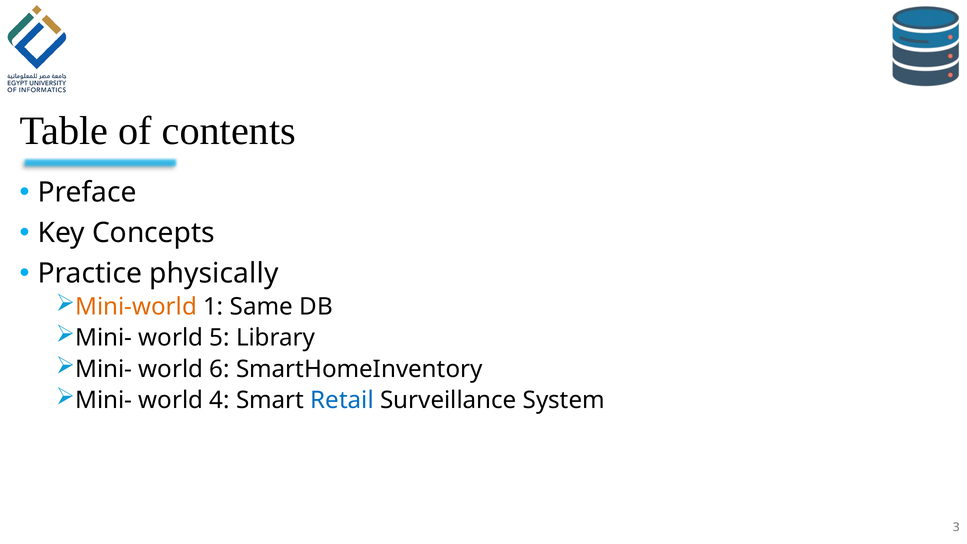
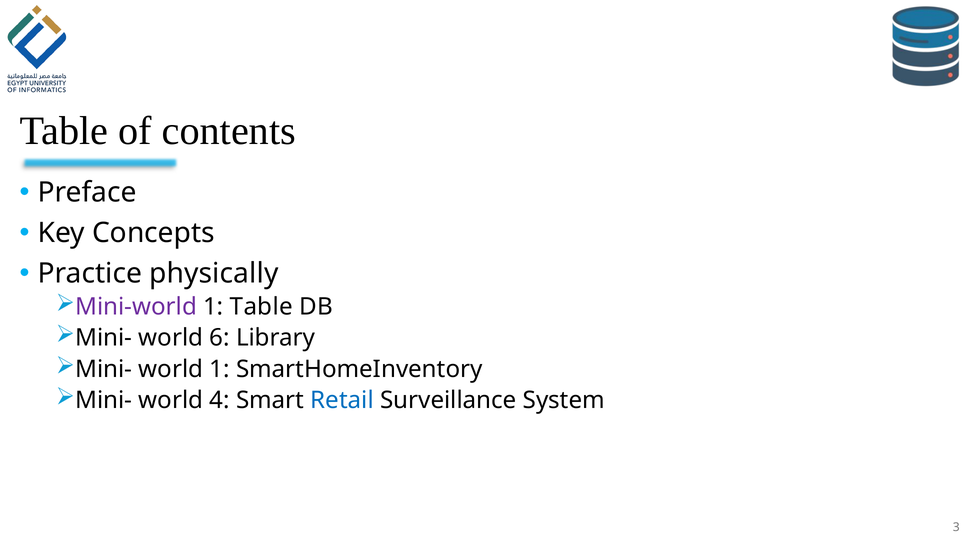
Mini-world colour: orange -> purple
1 Same: Same -> Table
5: 5 -> 6
world 6: 6 -> 1
